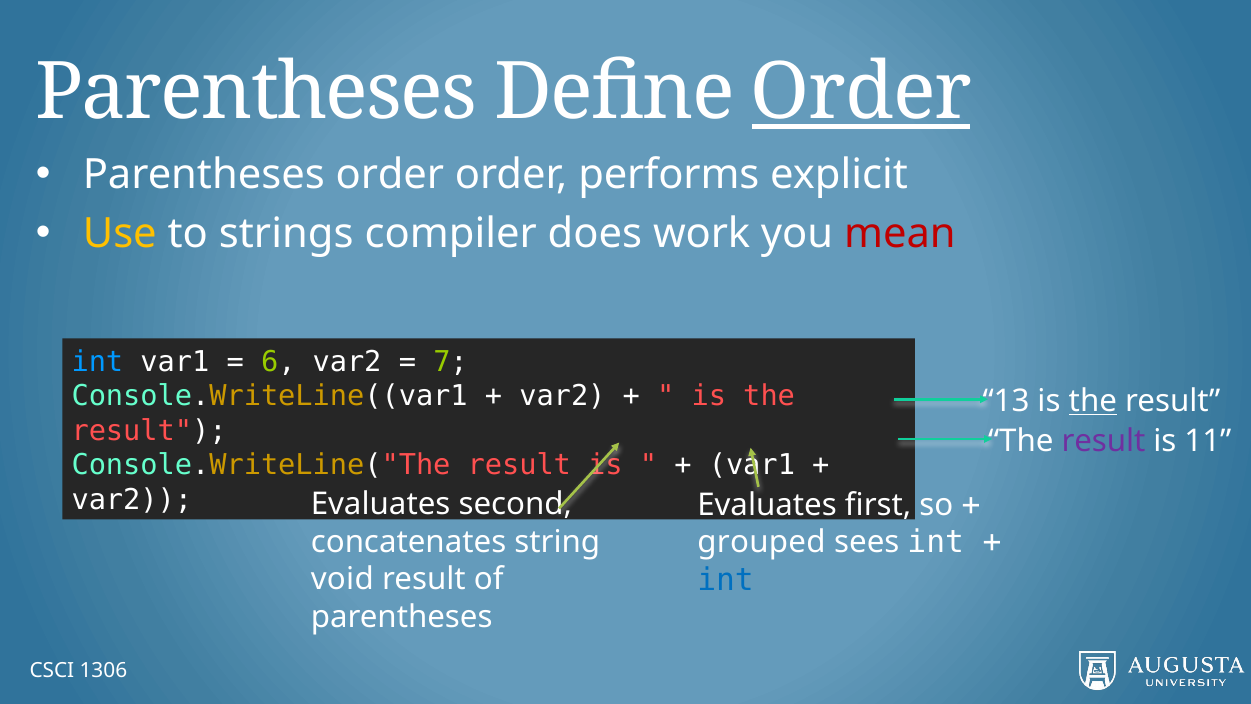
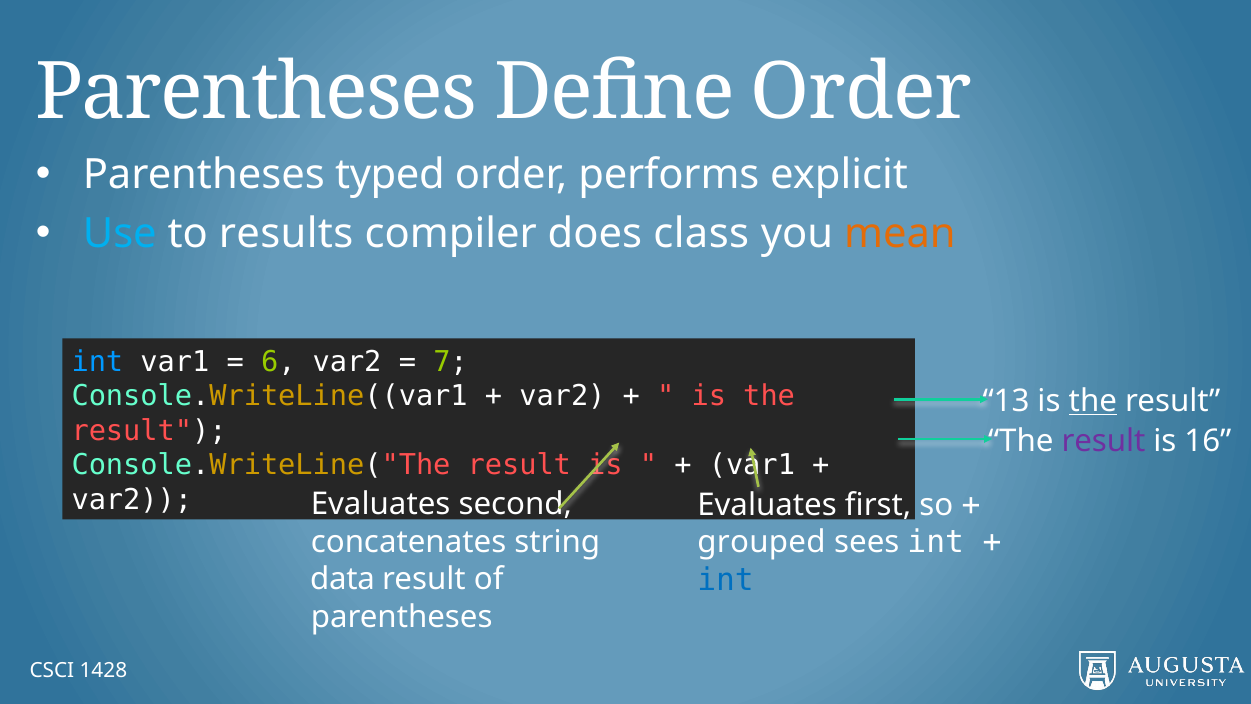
Order at (861, 92) underline: present -> none
Parentheses order: order -> typed
Use colour: yellow -> light blue
strings: strings -> results
work: work -> class
mean colour: red -> orange
11: 11 -> 16
void: void -> data
1306: 1306 -> 1428
